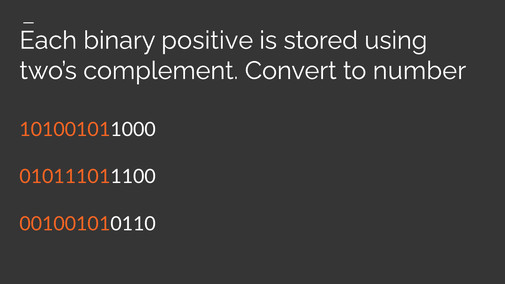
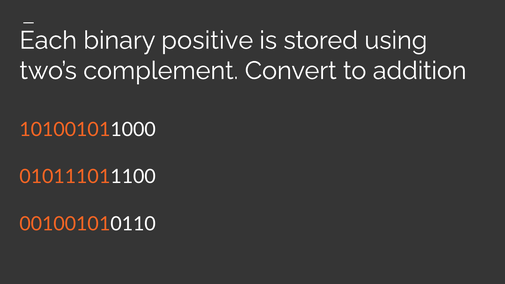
number: number -> addition
